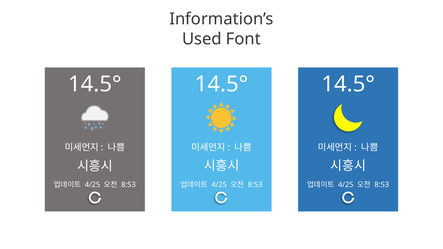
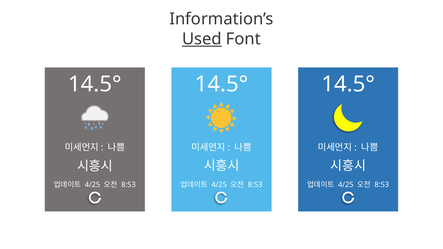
Used underline: none -> present
